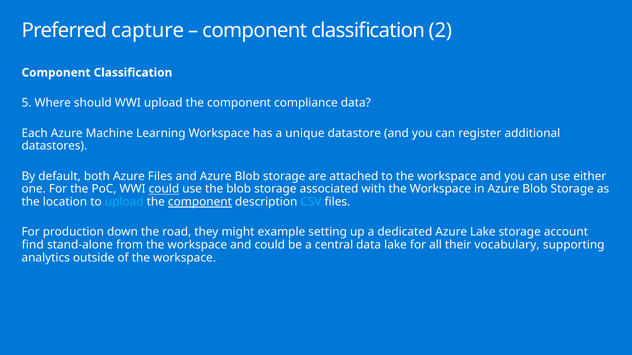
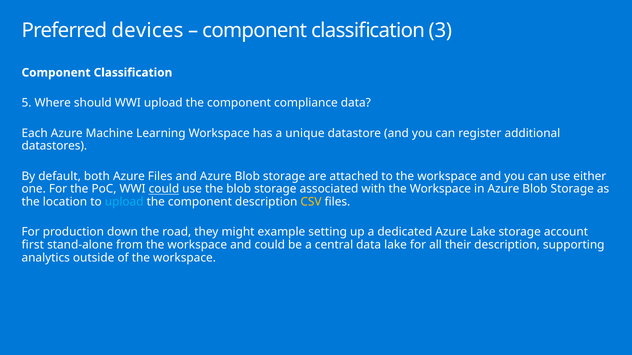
capture: capture -> devices
2: 2 -> 3
component at (200, 202) underline: present -> none
CSV colour: light blue -> yellow
find: find -> first
their vocabulary: vocabulary -> description
